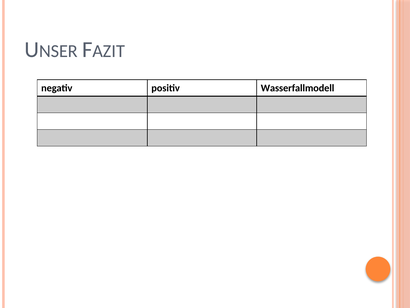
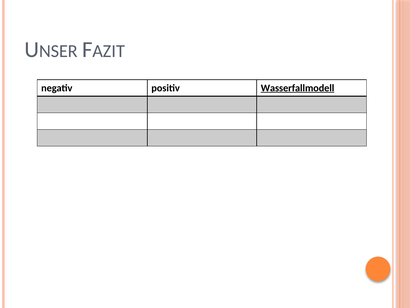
Wasserfallmodell underline: none -> present
